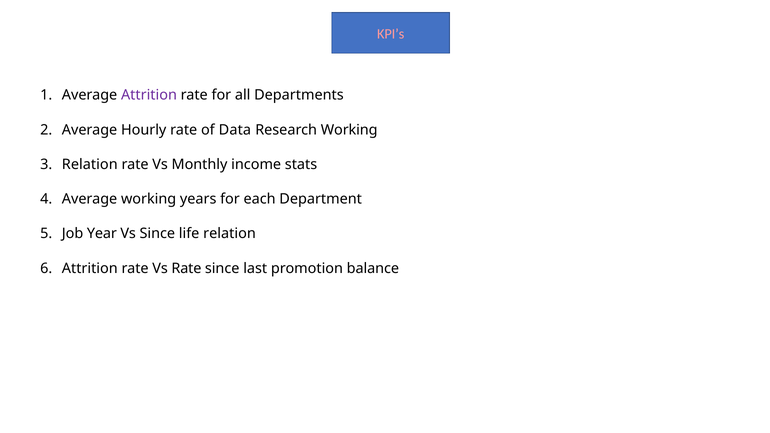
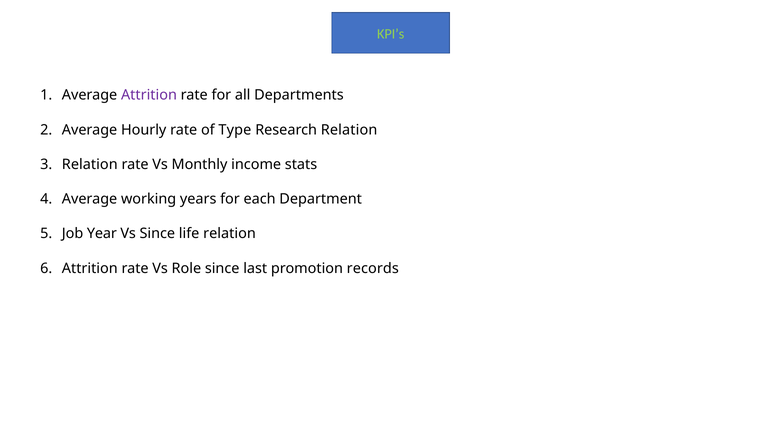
KPI’s colour: pink -> light green
Data: Data -> Type
Research Working: Working -> Relation
Vs Rate: Rate -> Role
balance: balance -> records
